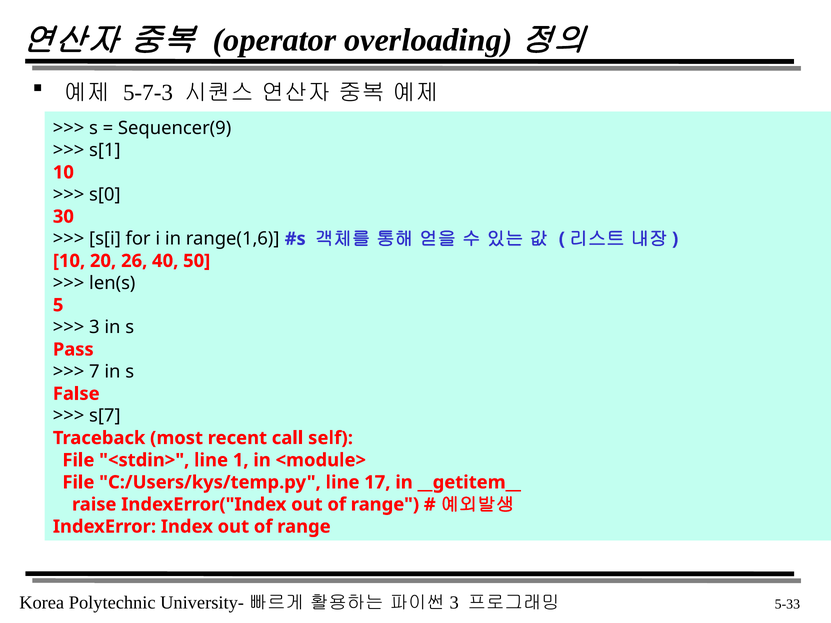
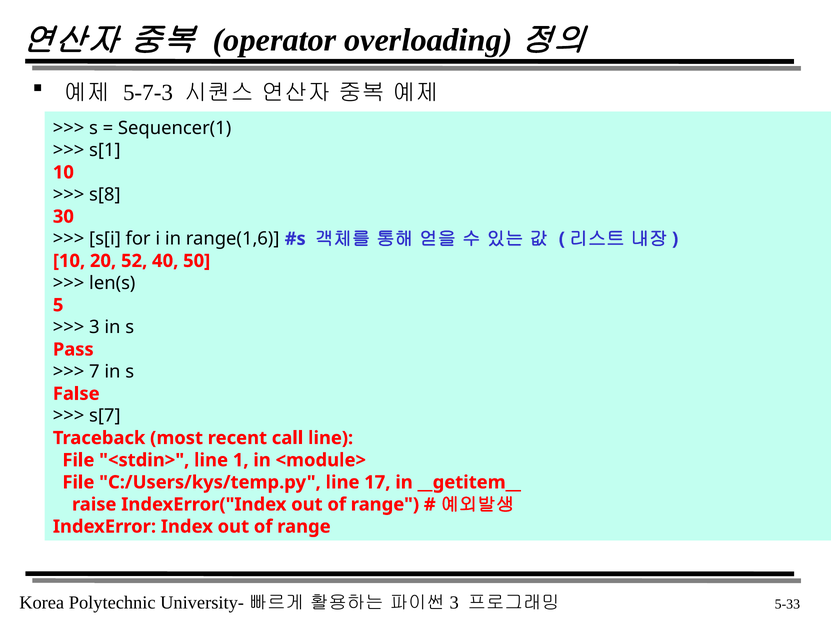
Sequencer(9: Sequencer(9 -> Sequencer(1
s[0: s[0 -> s[8
26: 26 -> 52
call self: self -> line
